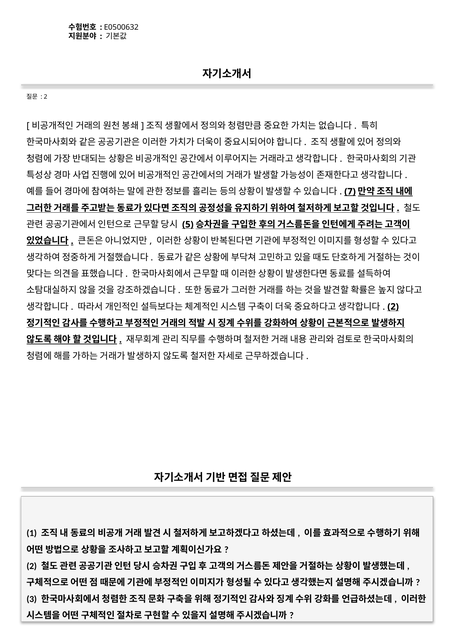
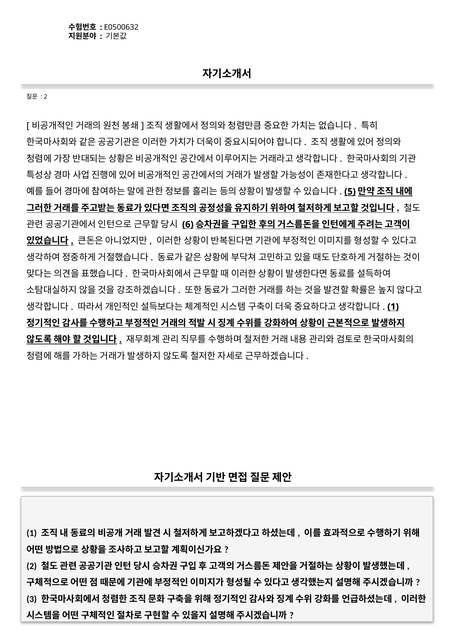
7: 7 -> 5
5: 5 -> 6
2 at (393, 307): 2 -> 1
